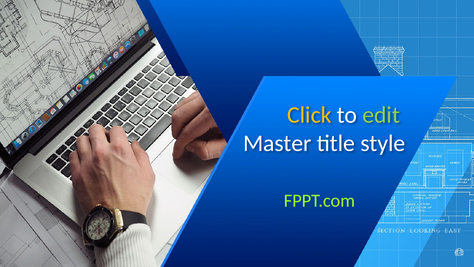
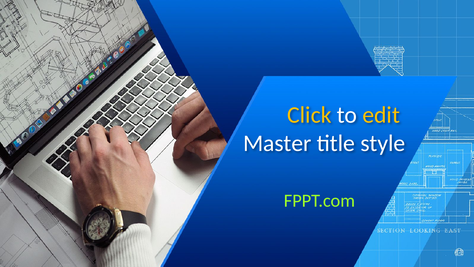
edit colour: light green -> yellow
